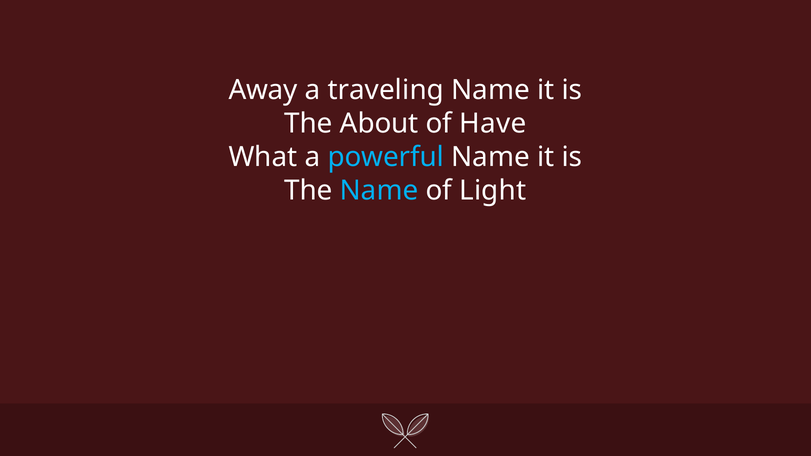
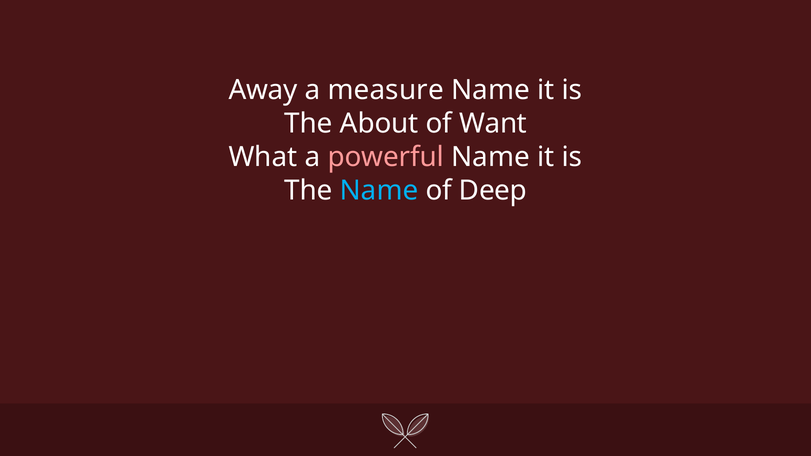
traveling: traveling -> measure
Have: Have -> Want
powerful colour: light blue -> pink
Light: Light -> Deep
